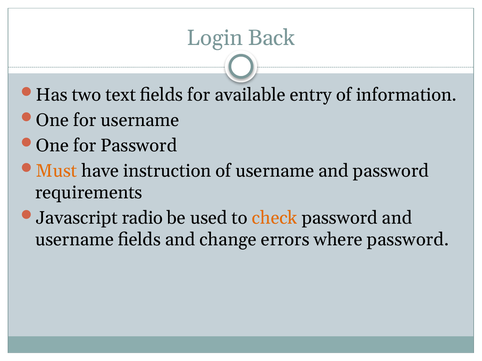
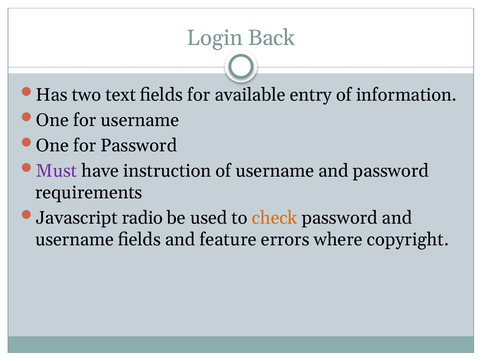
Must colour: orange -> purple
change: change -> feature
where password: password -> copyright
